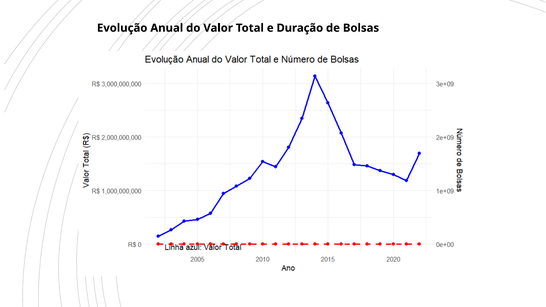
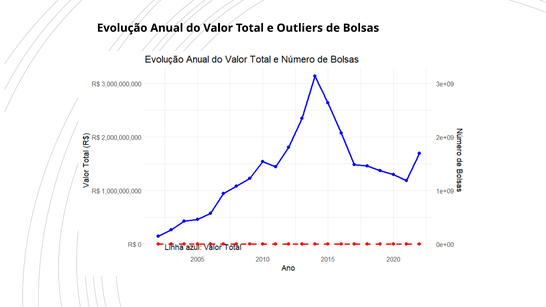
Duração: Duração -> Outliers
